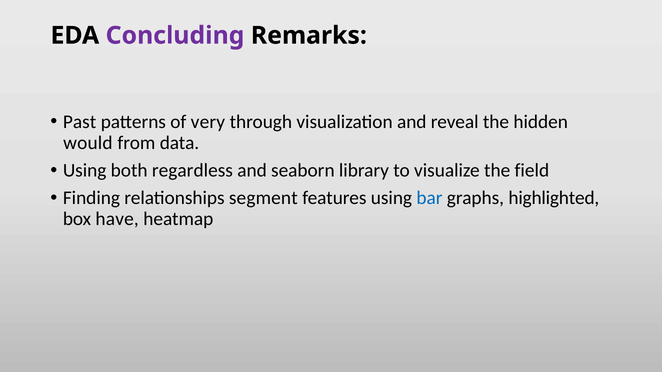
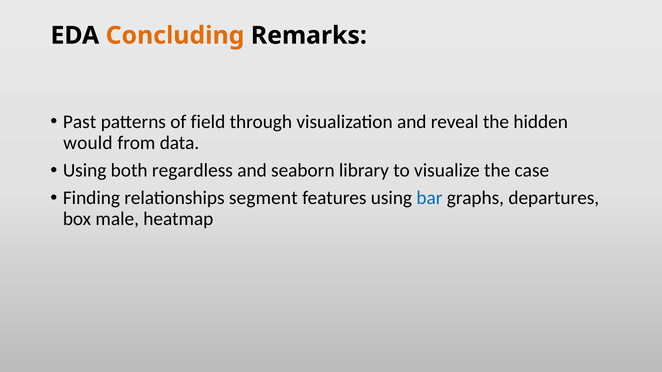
Concluding colour: purple -> orange
very: very -> field
field: field -> case
highlighted: highlighted -> departures
have: have -> male
